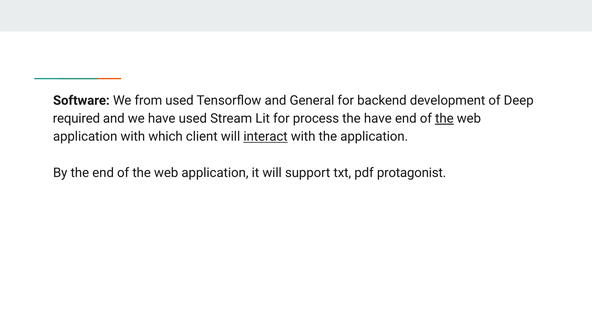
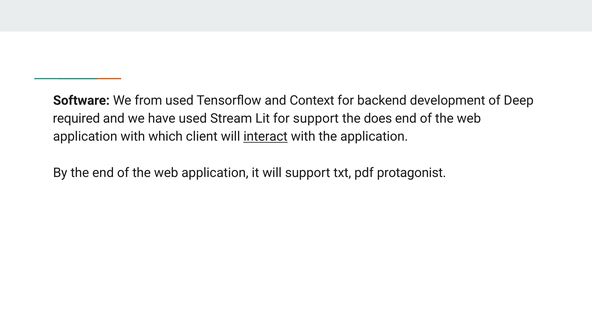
General: General -> Context
for process: process -> support
the have: have -> does
the at (444, 119) underline: present -> none
